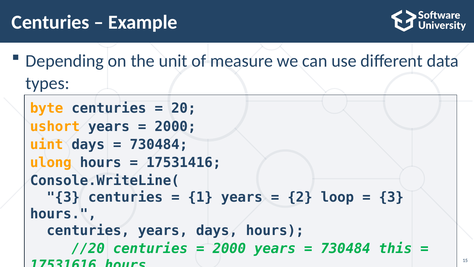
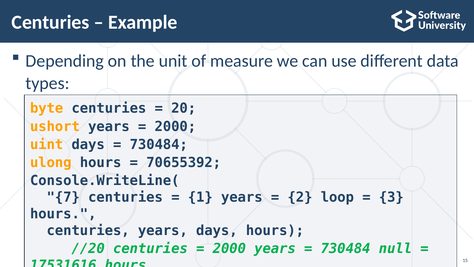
17531416: 17531416 -> 70655392
3 at (63, 197): 3 -> 7
this: this -> null
